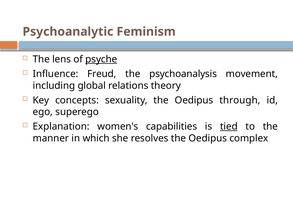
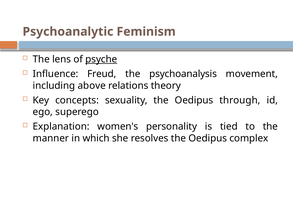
global: global -> above
capabilities: capabilities -> personality
tied underline: present -> none
